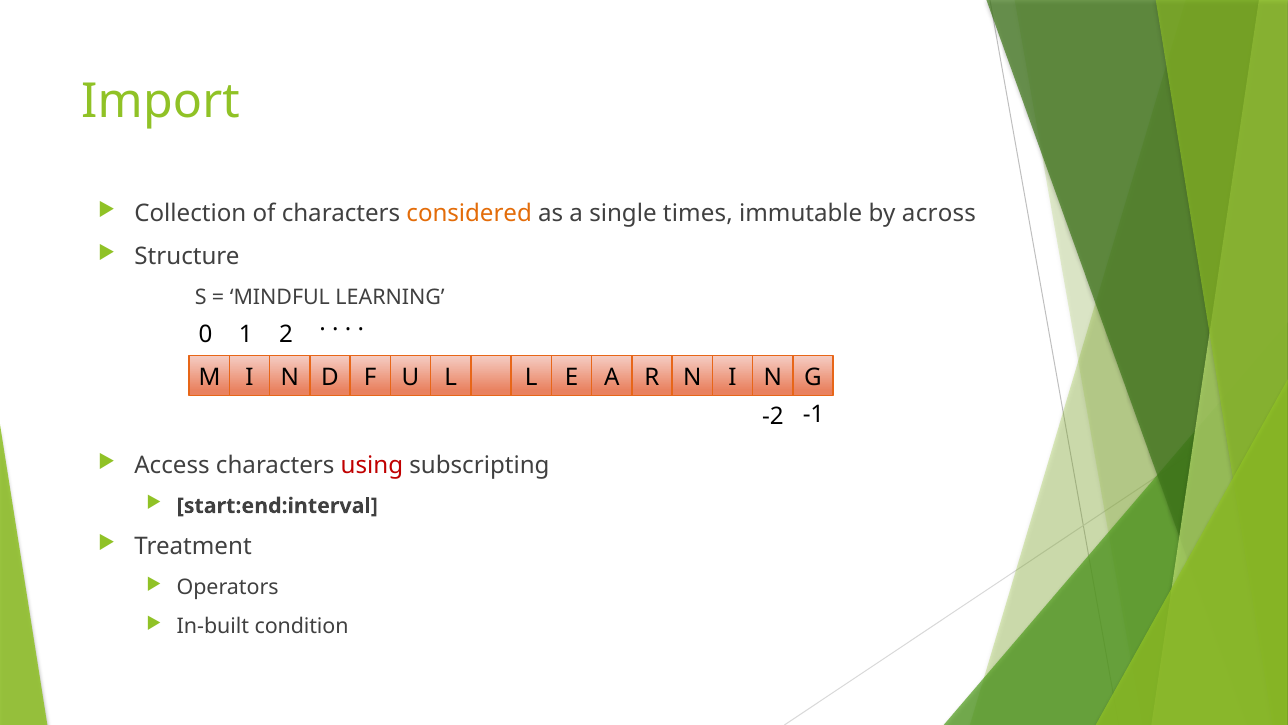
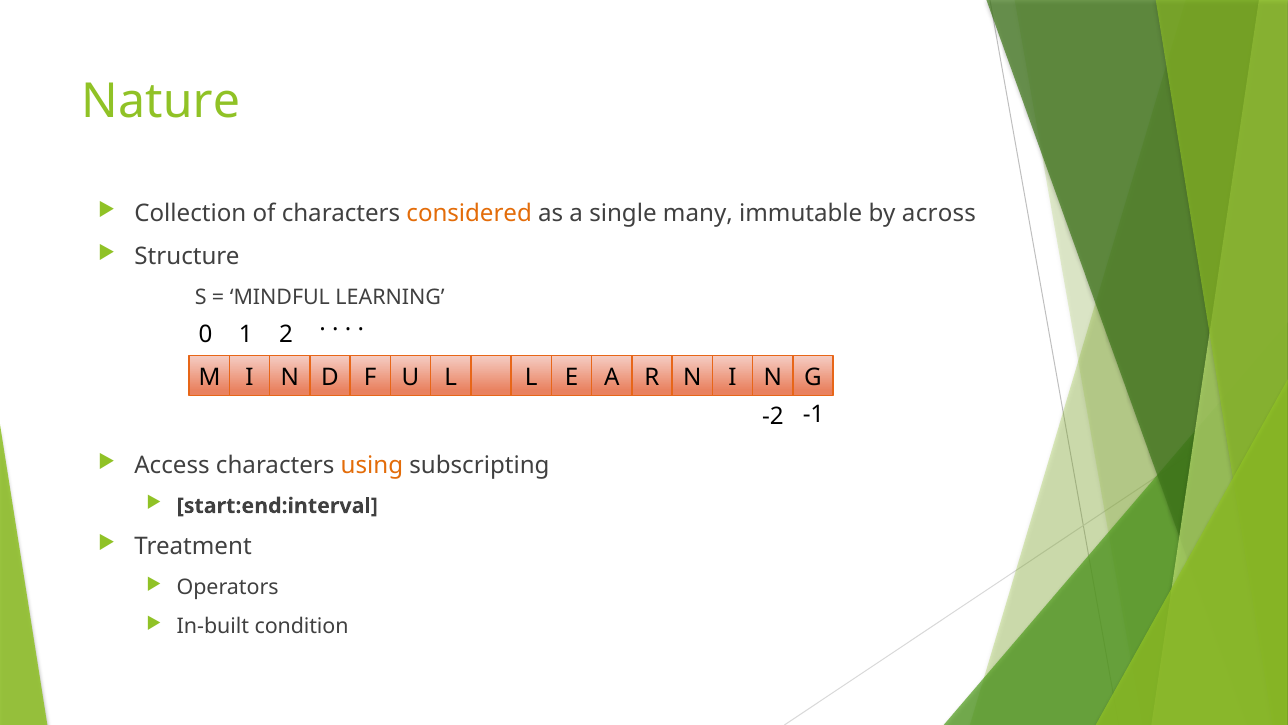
Import: Import -> Nature
times: times -> many
using colour: red -> orange
